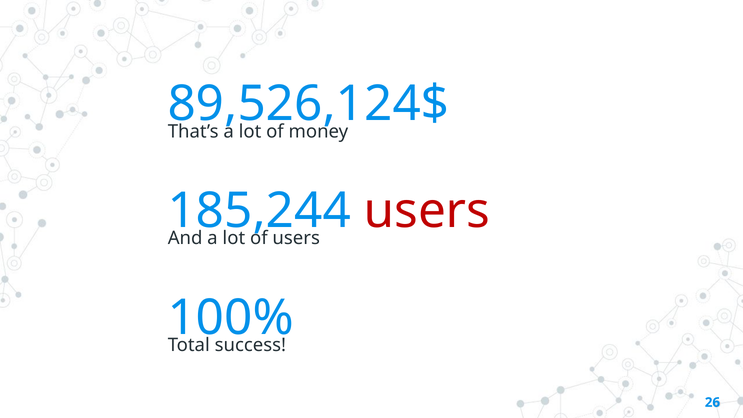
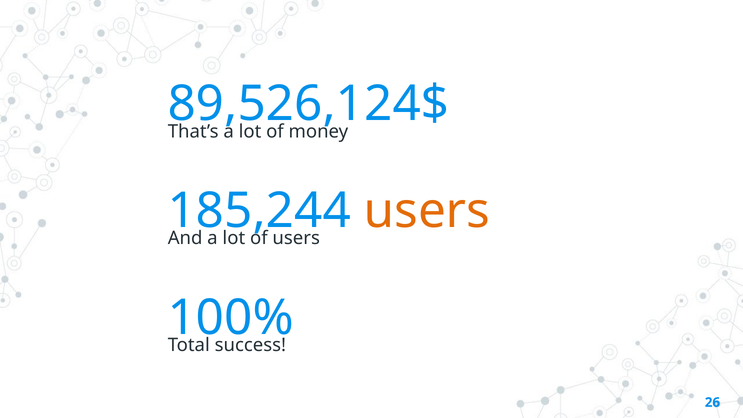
users at (427, 211) colour: red -> orange
